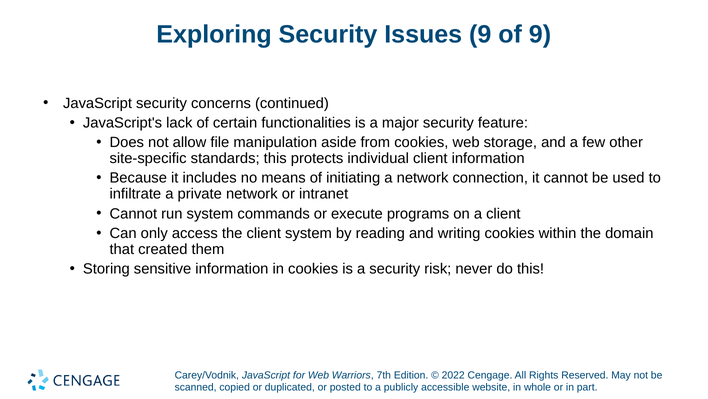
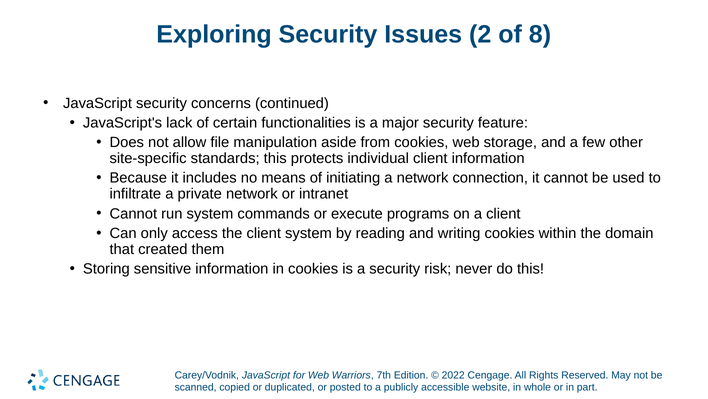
Issues 9: 9 -> 2
of 9: 9 -> 8
